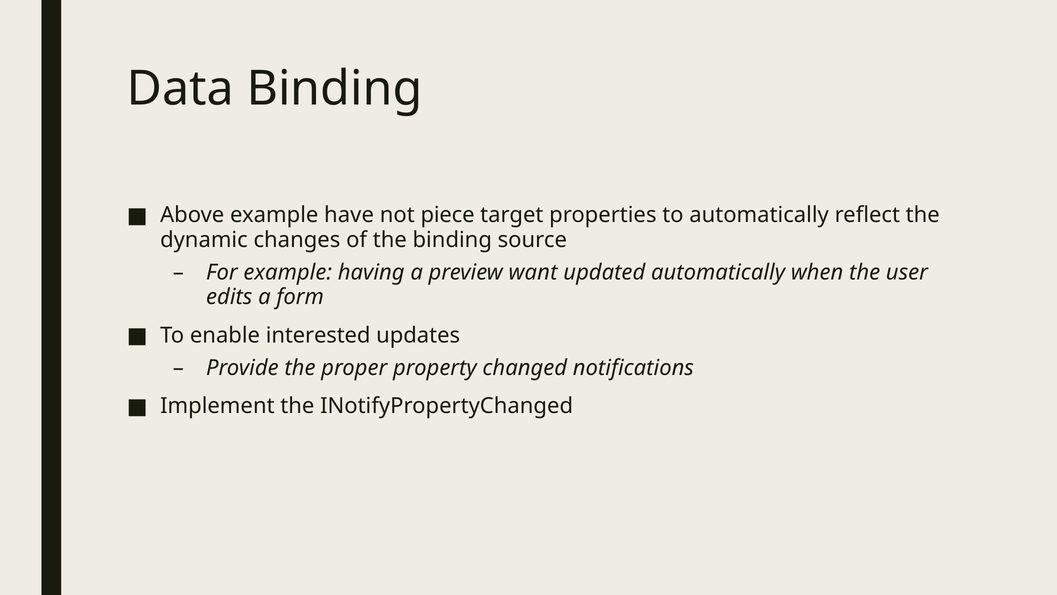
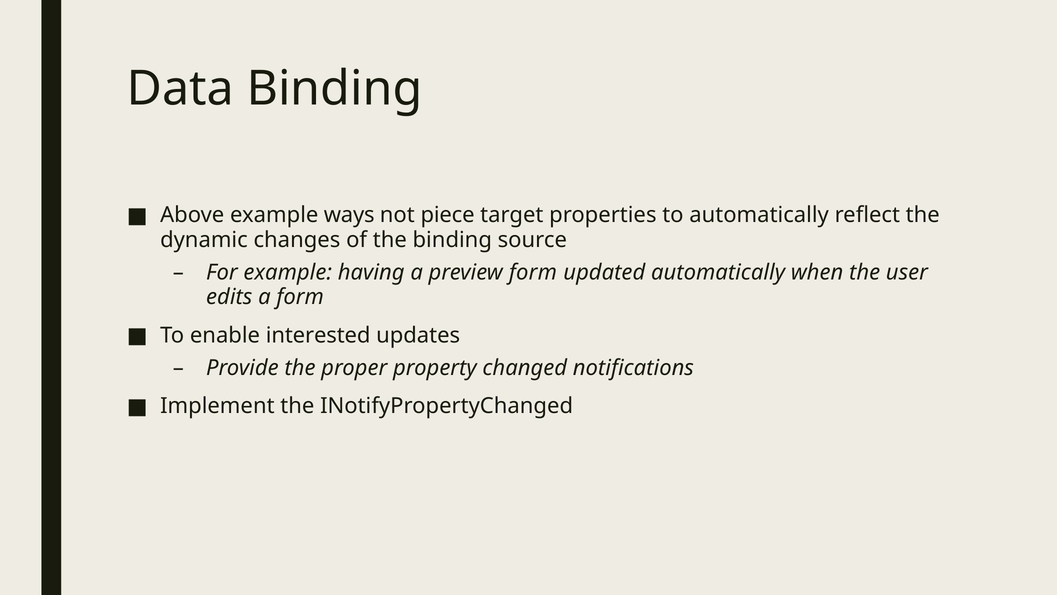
have: have -> ways
preview want: want -> form
